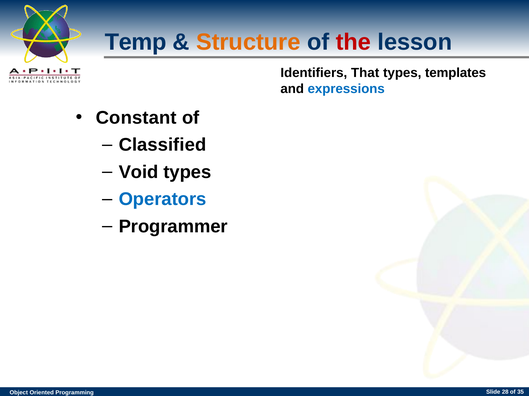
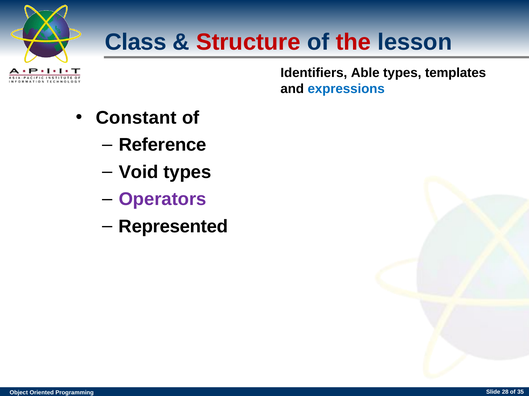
Temp: Temp -> Class
Structure colour: orange -> red
That: That -> Able
Classified: Classified -> Reference
Operators colour: blue -> purple
Programmer: Programmer -> Represented
